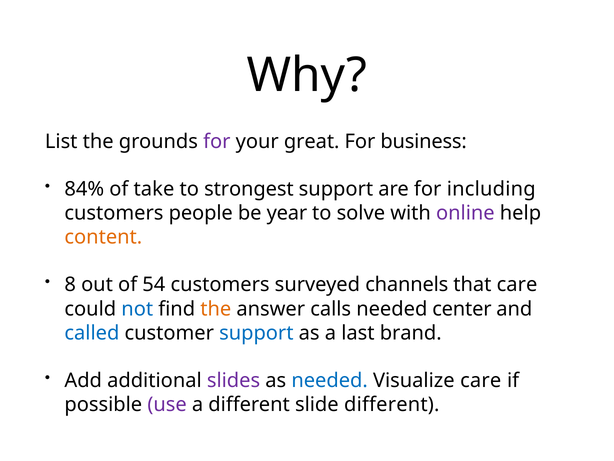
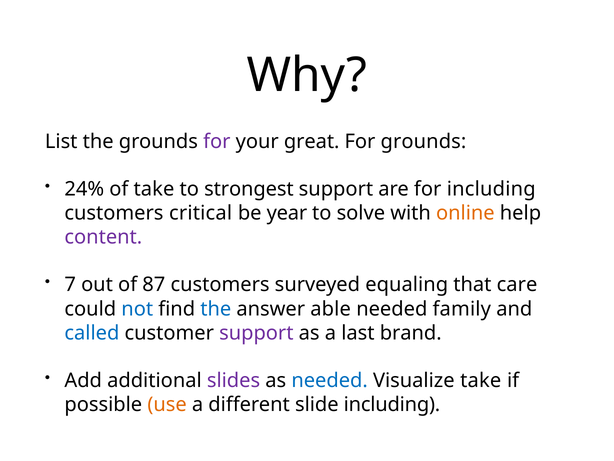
For business: business -> grounds
84%: 84% -> 24%
people: people -> critical
online colour: purple -> orange
content colour: orange -> purple
8: 8 -> 7
54: 54 -> 87
channels: channels -> equaling
the at (216, 309) colour: orange -> blue
calls: calls -> able
center: center -> family
support at (256, 333) colour: blue -> purple
Visualize care: care -> take
use colour: purple -> orange
slide different: different -> including
